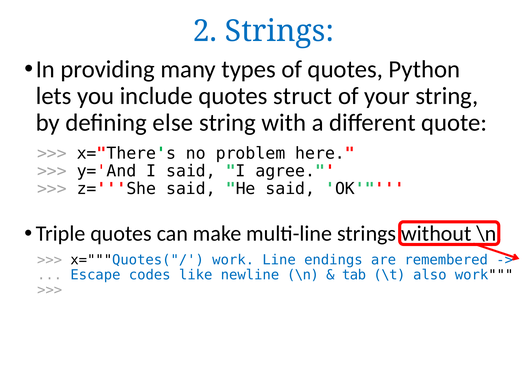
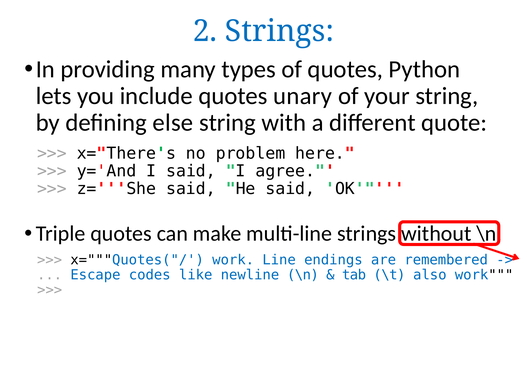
struct: struct -> unary
